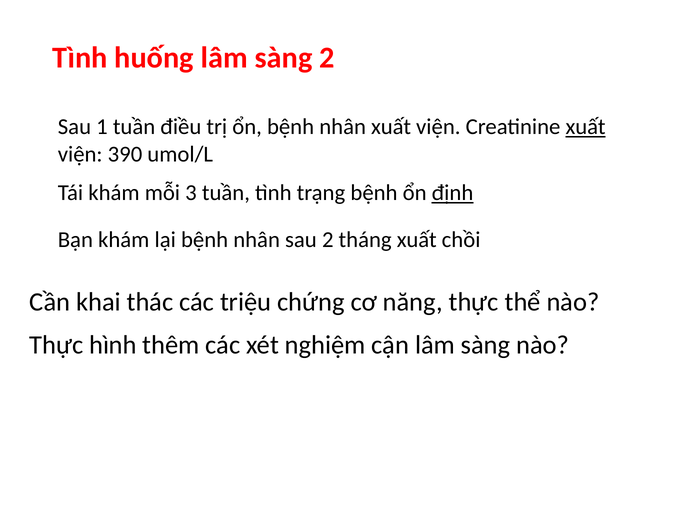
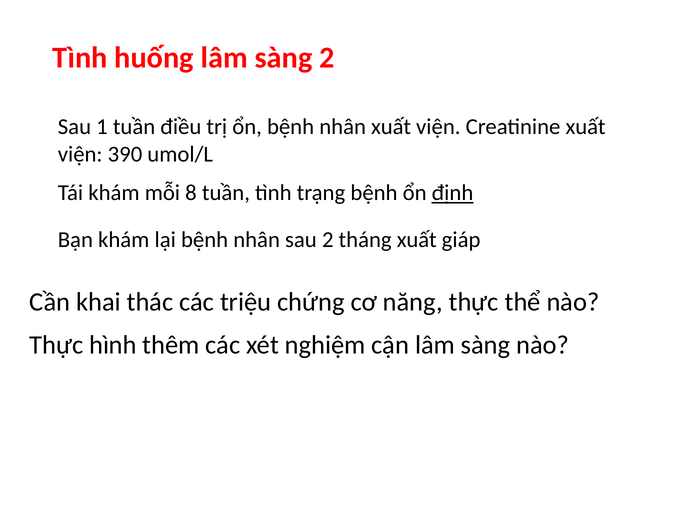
xuất at (586, 127) underline: present -> none
3: 3 -> 8
chồi: chồi -> giáp
